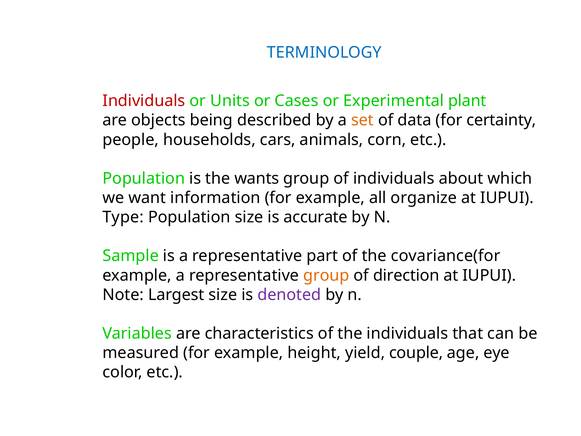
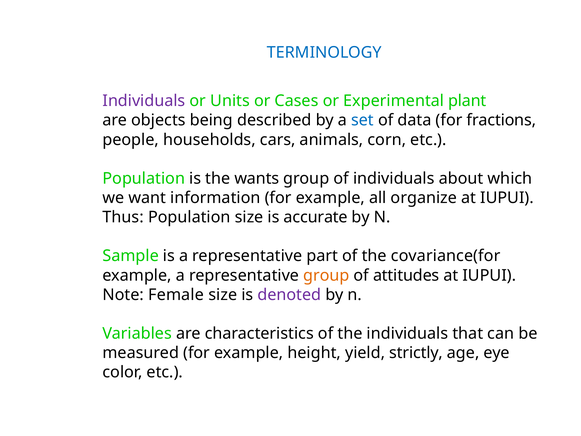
Individuals at (144, 101) colour: red -> purple
set colour: orange -> blue
certainty: certainty -> fractions
Type: Type -> Thus
direction: direction -> attitudes
Largest: Largest -> Female
couple: couple -> strictly
